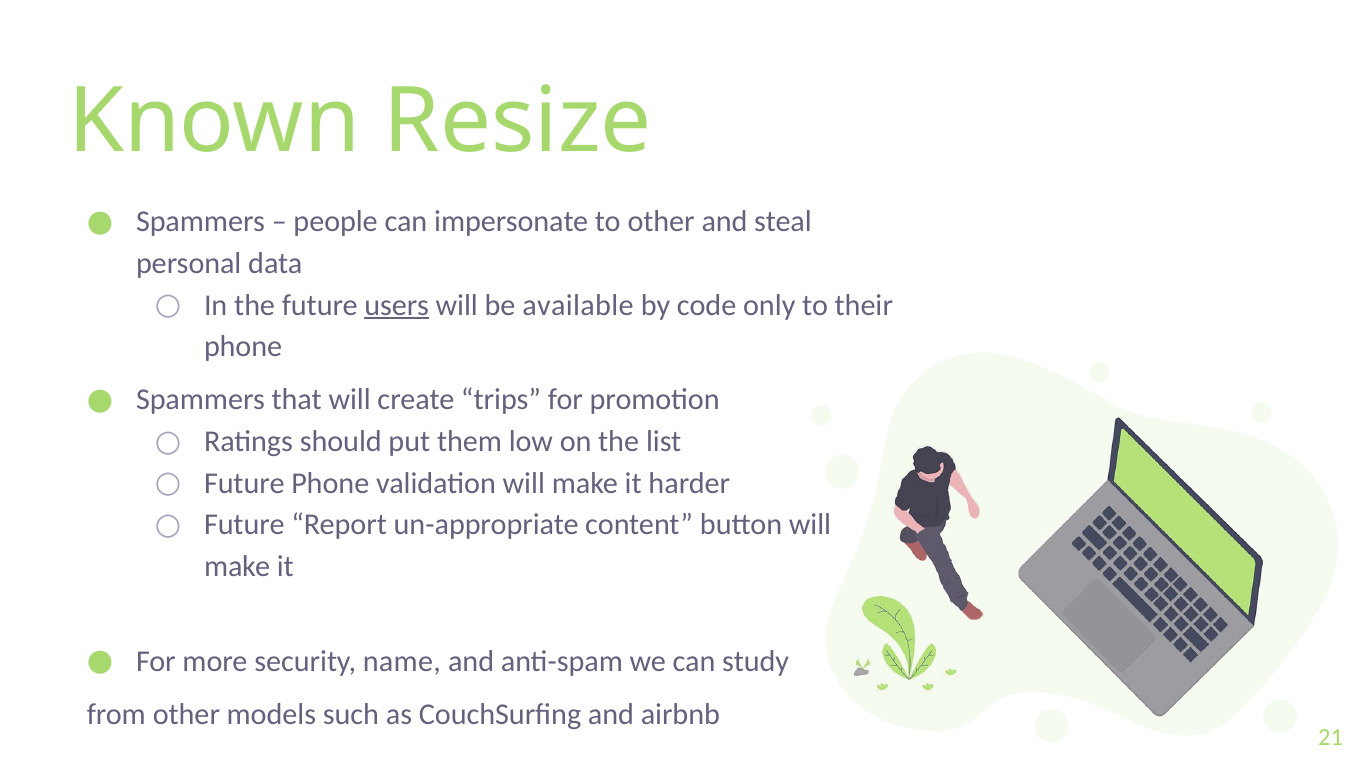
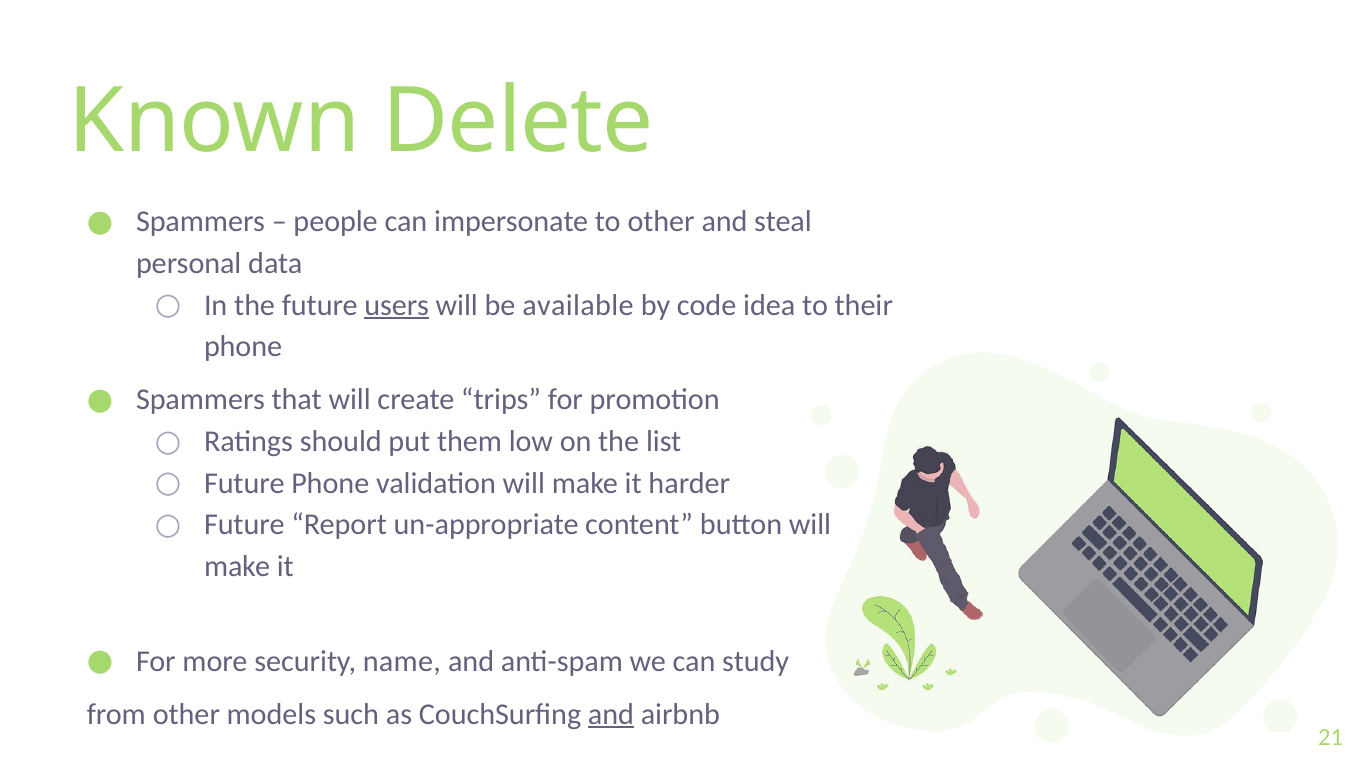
Resize: Resize -> Delete
only: only -> idea
and at (611, 714) underline: none -> present
